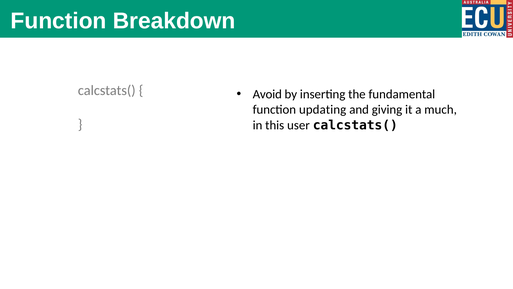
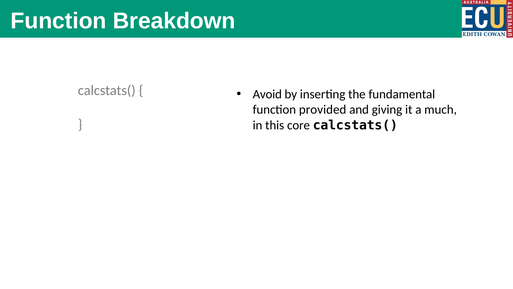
updating: updating -> provided
user: user -> core
